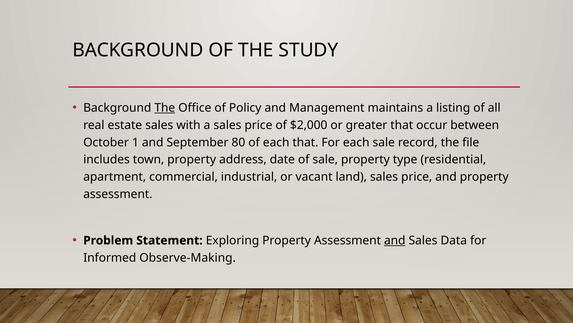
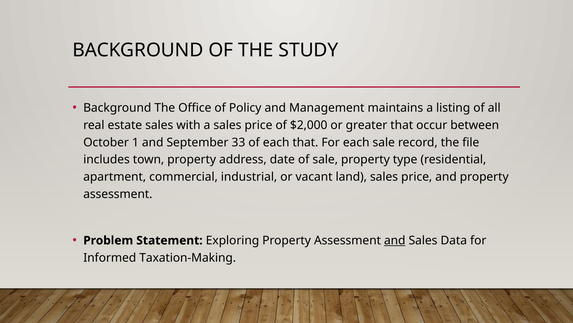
The at (165, 108) underline: present -> none
80: 80 -> 33
Observe-Making: Observe-Making -> Taxation-Making
